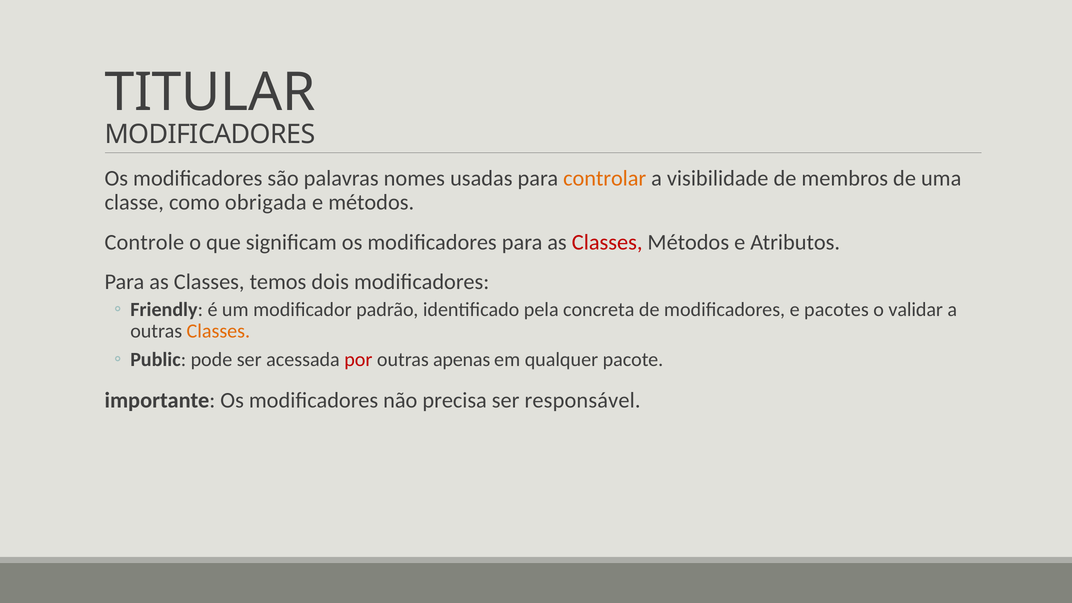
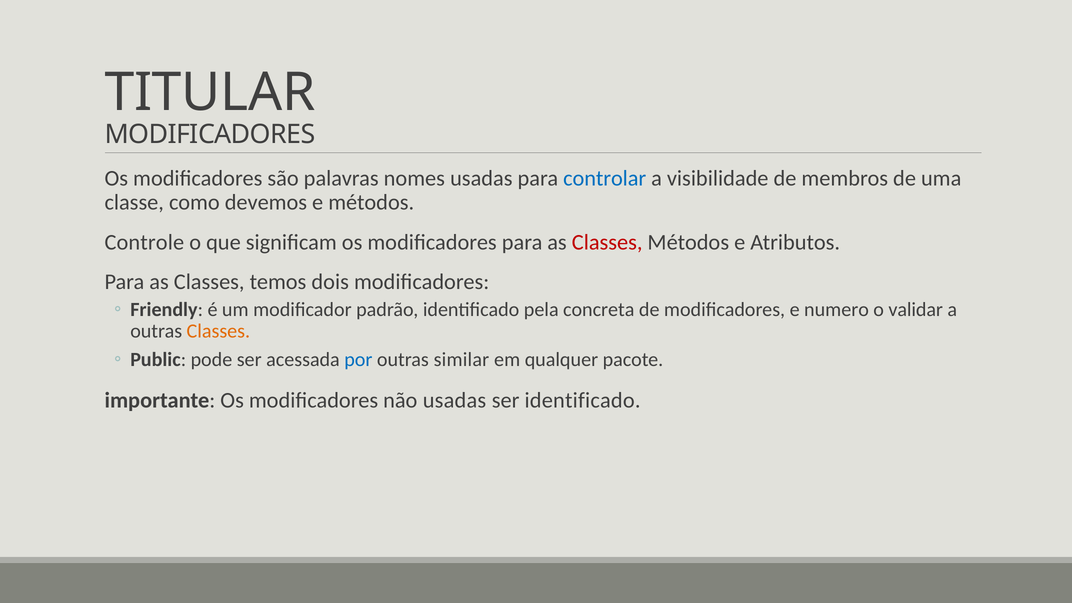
controlar colour: orange -> blue
obrigada: obrigada -> devemos
pacotes: pacotes -> numero
por colour: red -> blue
apenas: apenas -> similar
não precisa: precisa -> usadas
ser responsável: responsável -> identificado
